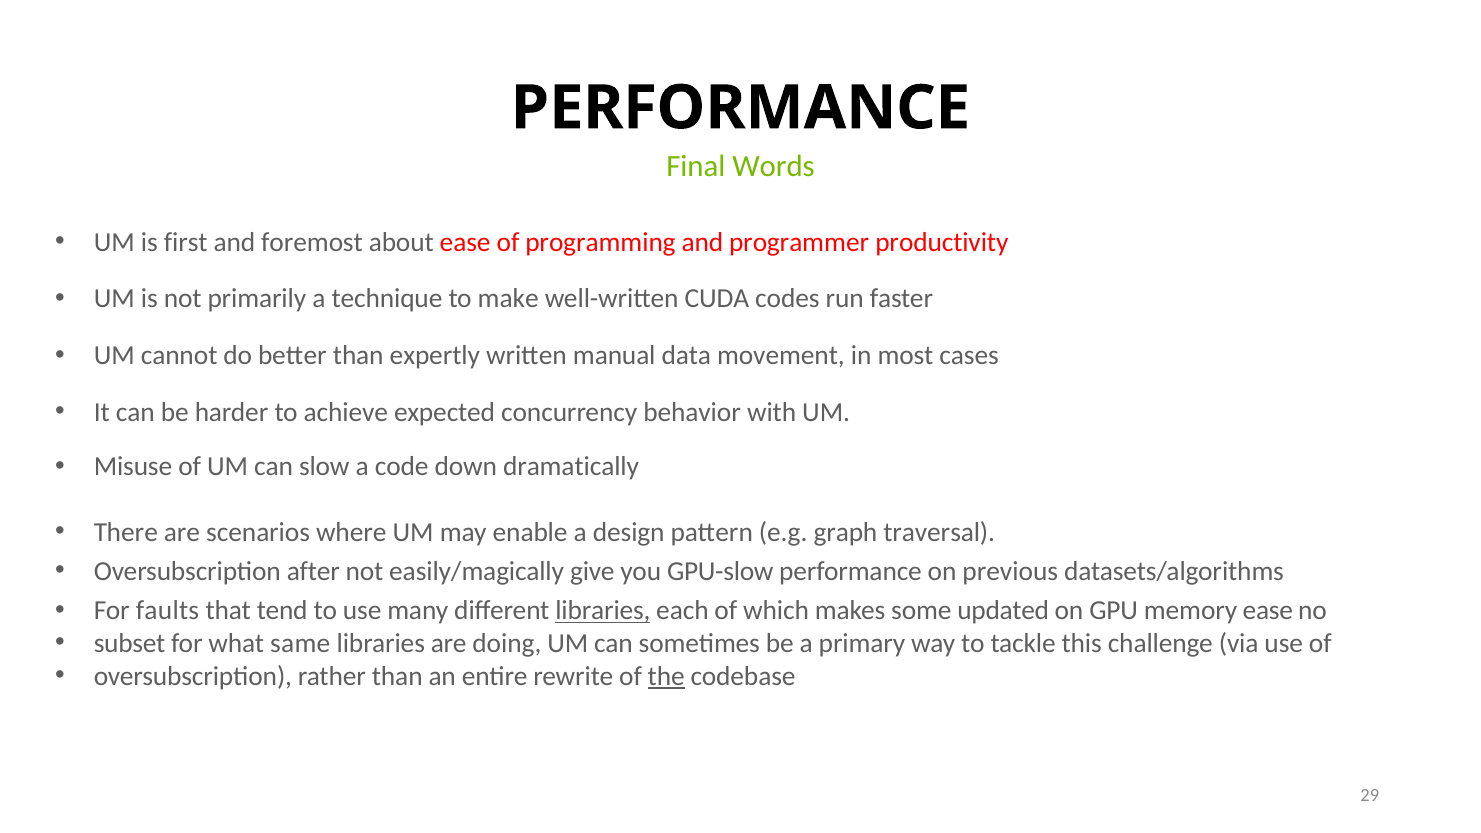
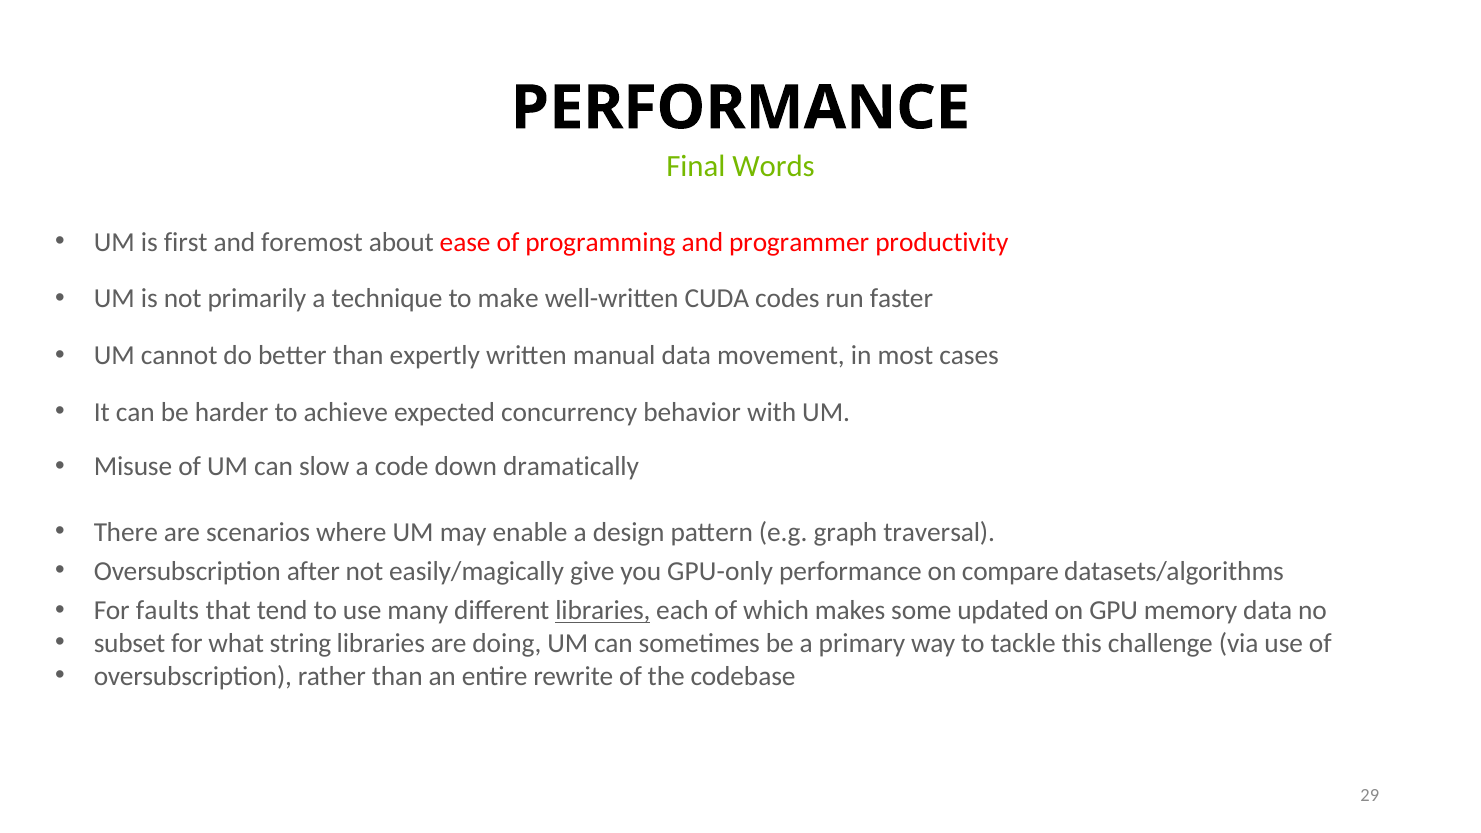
GPU-slow: GPU-slow -> GPU-only
previous: previous -> compare
memory ease: ease -> data
same: same -> string
the underline: present -> none
